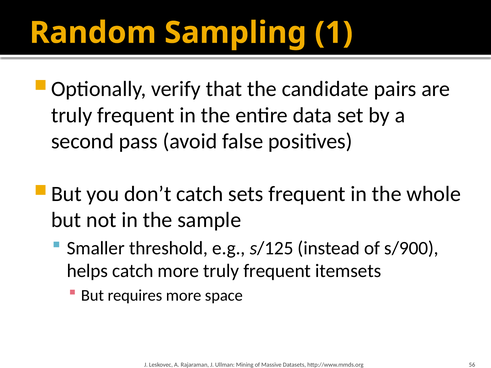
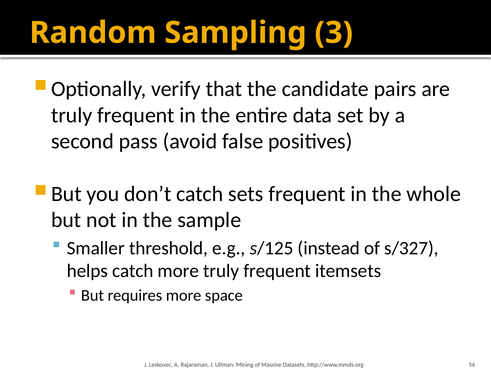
1: 1 -> 3
s/900: s/900 -> s/327
